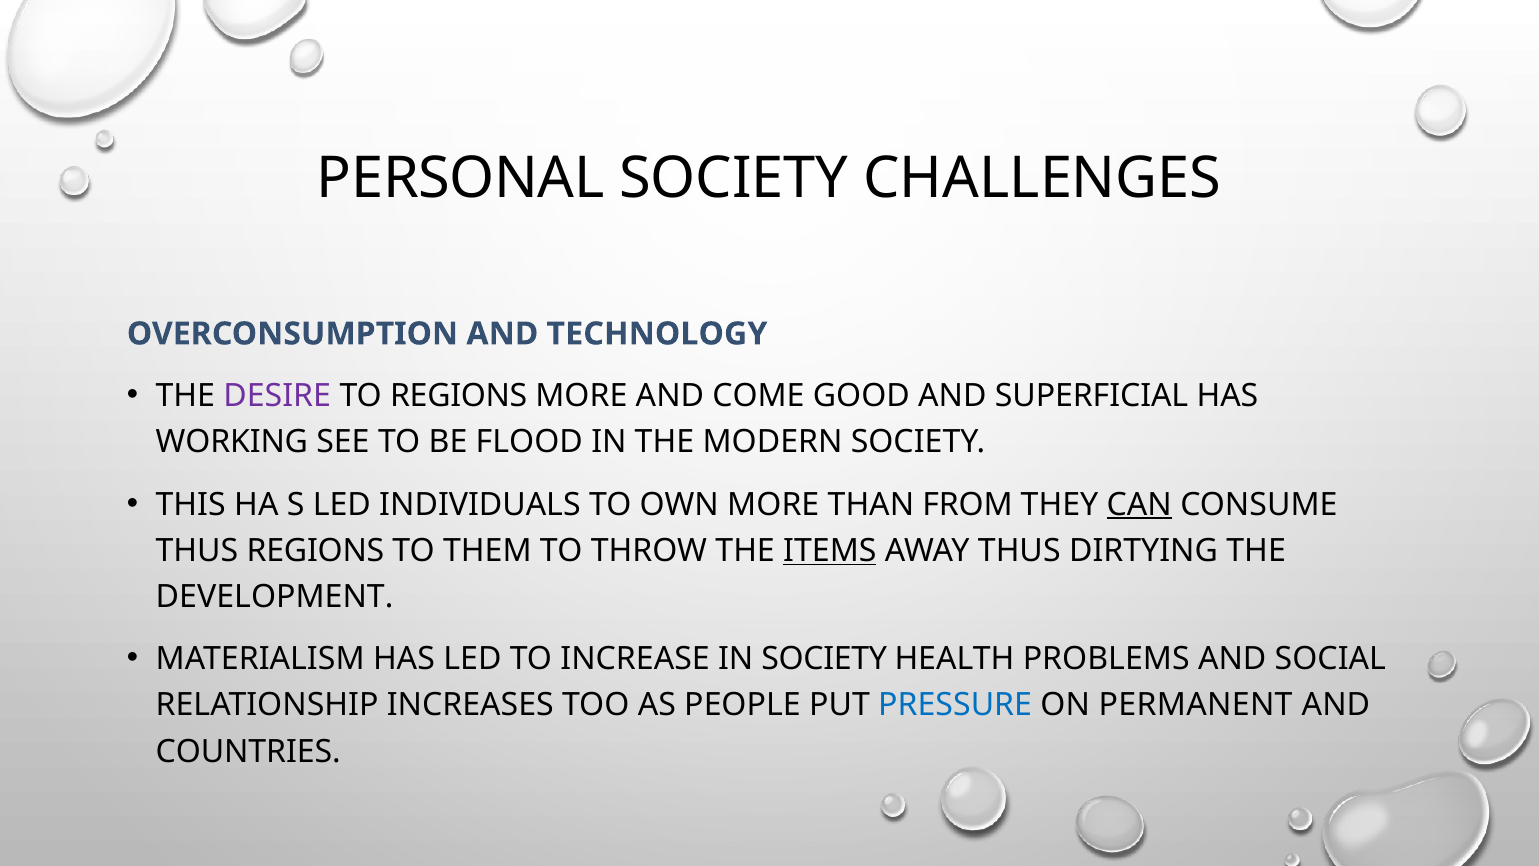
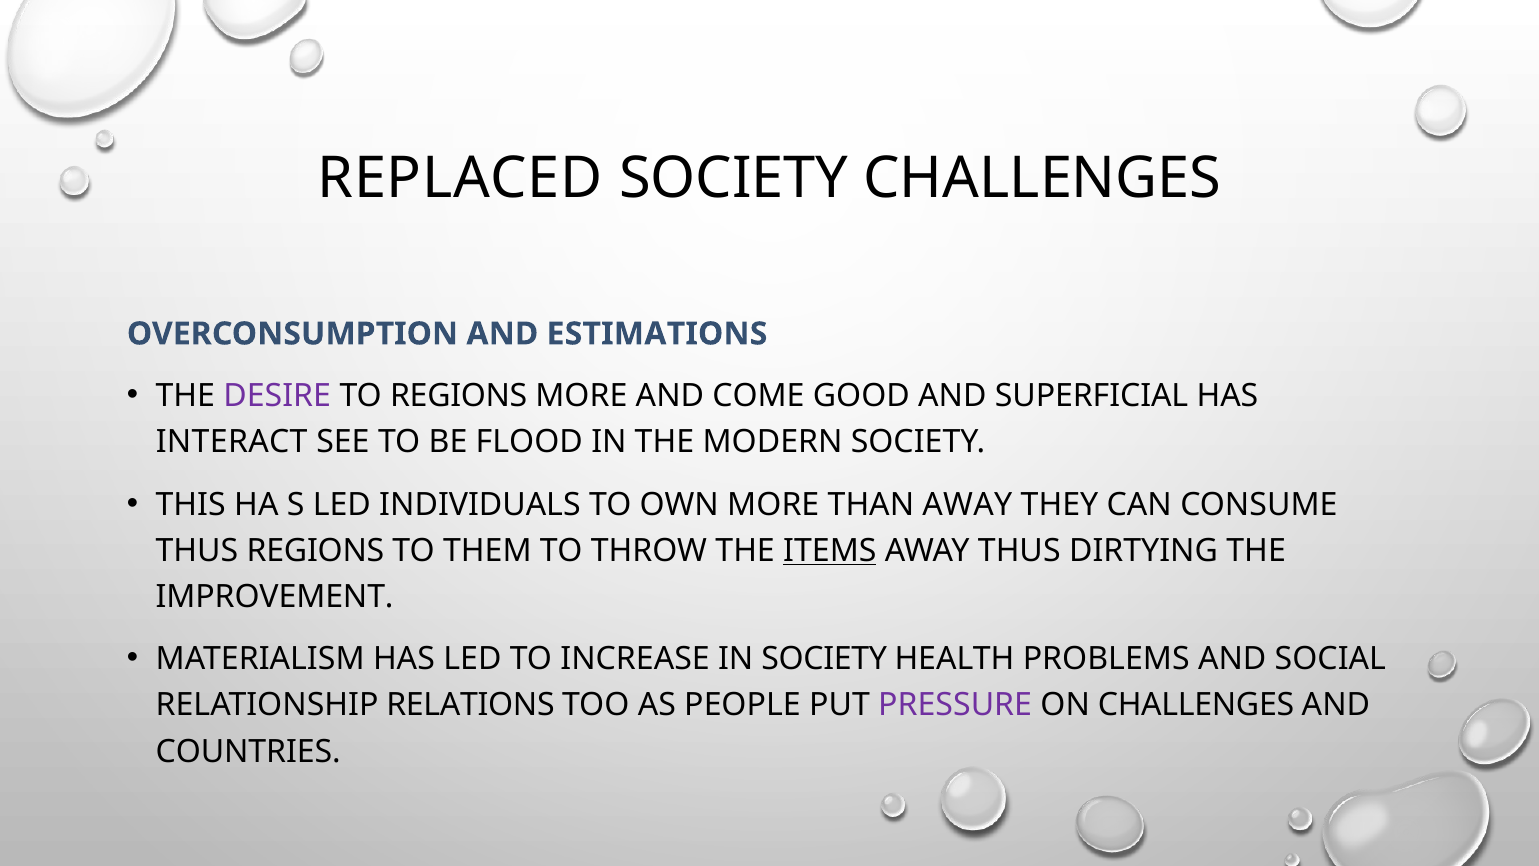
PERSONAL: PERSONAL -> REPLACED
TECHNOLOGY: TECHNOLOGY -> ESTIMATIONS
WORKING: WORKING -> INTERACT
THAN FROM: FROM -> AWAY
CAN underline: present -> none
DEVELOPMENT: DEVELOPMENT -> IMPROVEMENT
INCREASES: INCREASES -> RELATIONS
PRESSURE colour: blue -> purple
ON PERMANENT: PERMANENT -> CHALLENGES
